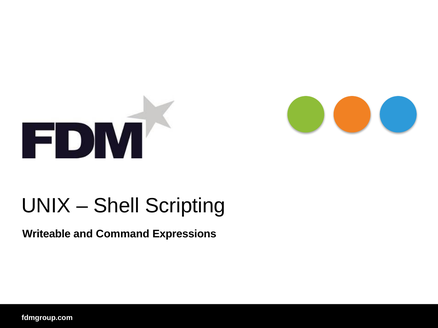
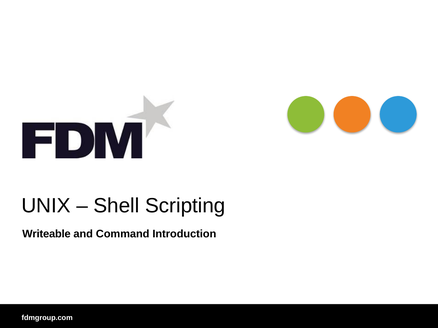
Expressions: Expressions -> Introduction
